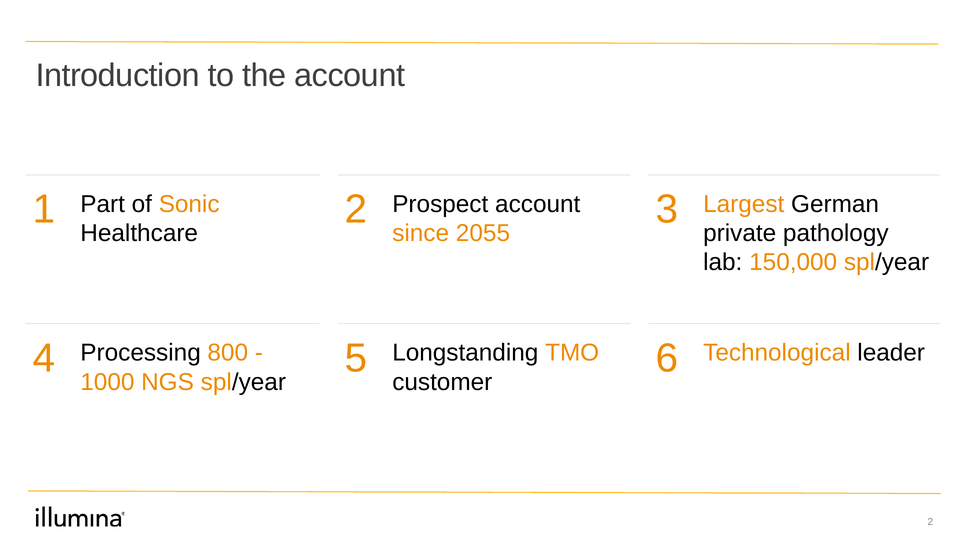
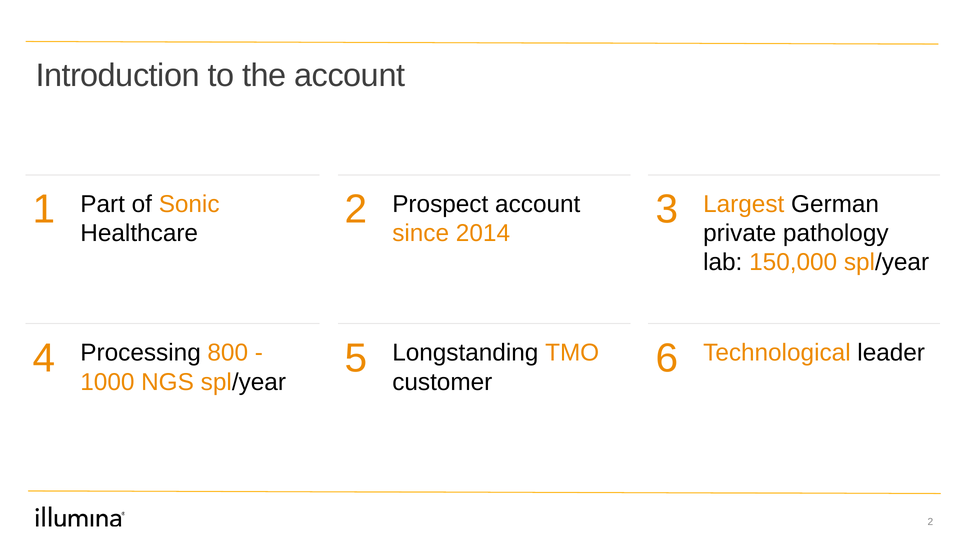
2055: 2055 -> 2014
